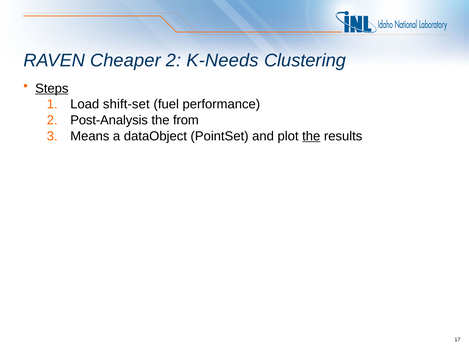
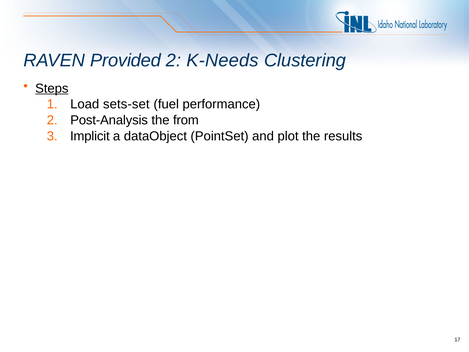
Cheaper: Cheaper -> Provided
shift-set: shift-set -> sets-set
Means: Means -> Implicit
the at (311, 136) underline: present -> none
